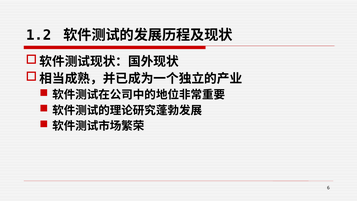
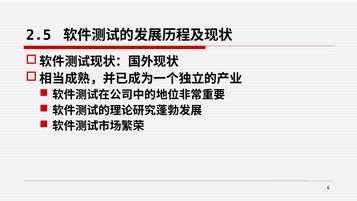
1.2: 1.2 -> 2.5
